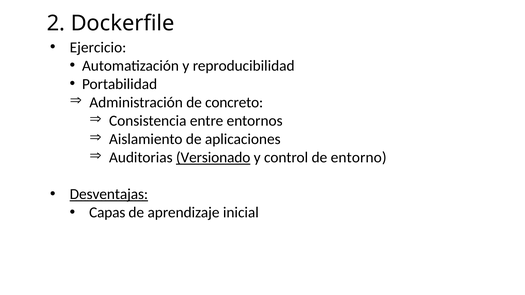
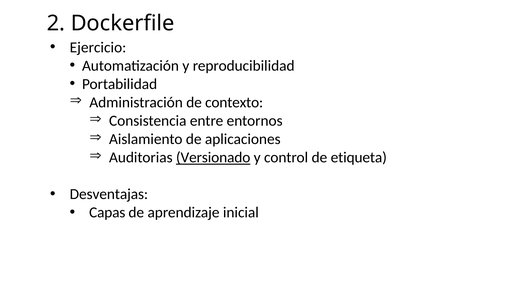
concreto: concreto -> contexto
entorno: entorno -> etiqueta
Desventajas underline: present -> none
